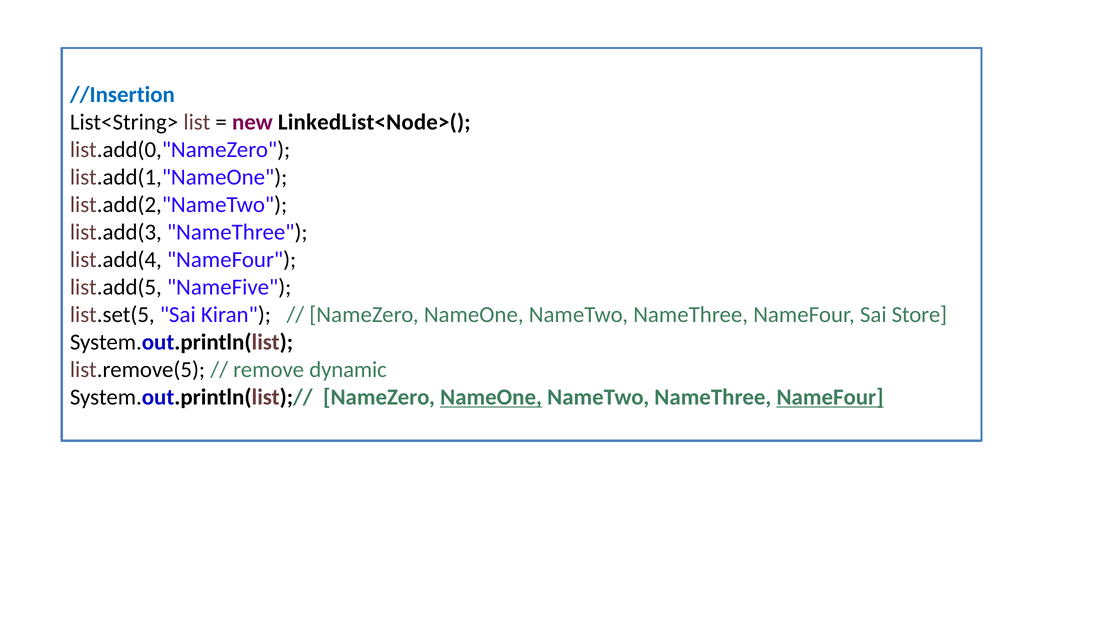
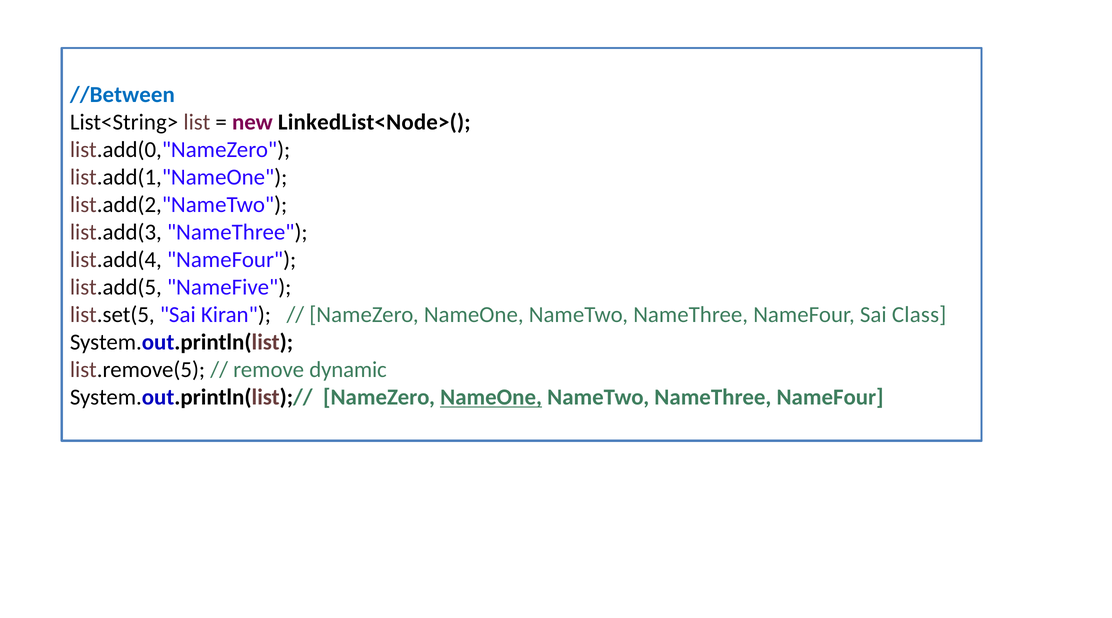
//Insertion: //Insertion -> //Between
Store: Store -> Class
NameFour at (830, 397) underline: present -> none
